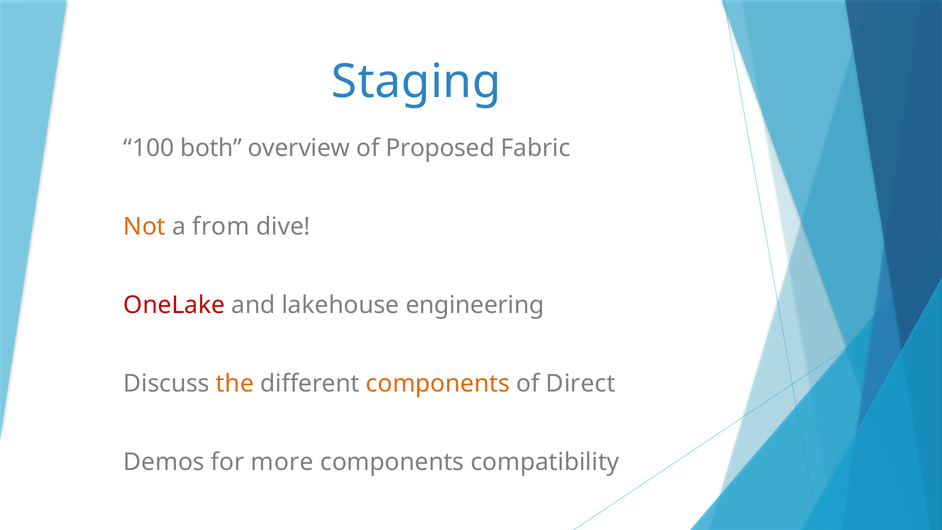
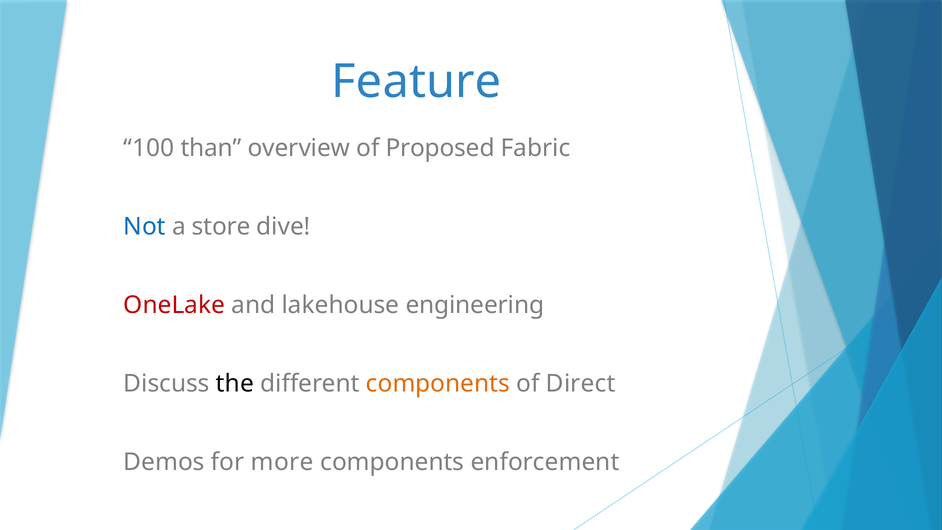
Staging: Staging -> Feature
both: both -> than
Not colour: orange -> blue
from: from -> store
the colour: orange -> black
compatibility: compatibility -> enforcement
